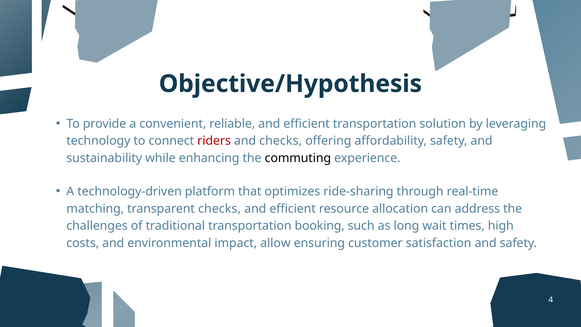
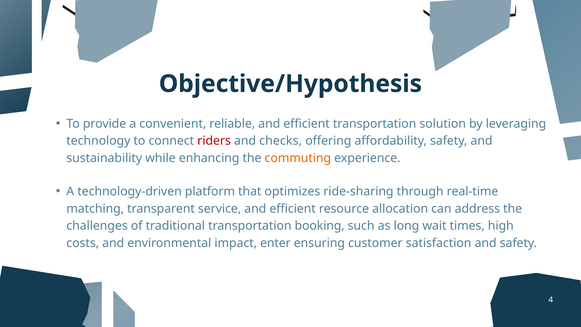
commuting colour: black -> orange
checks at (219, 209): checks -> service
allow: allow -> enter
